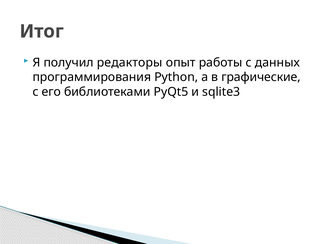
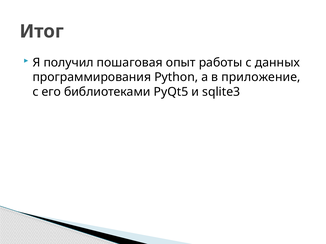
редакторы: редакторы -> пошаговая
графические: графические -> приложение
